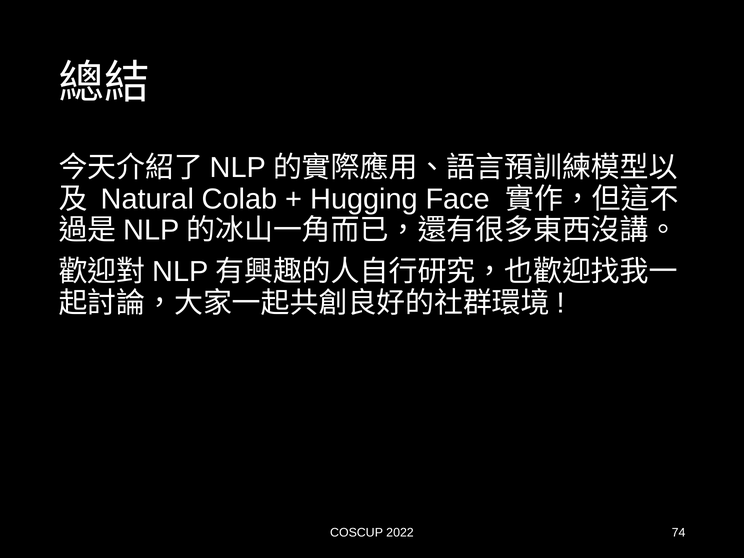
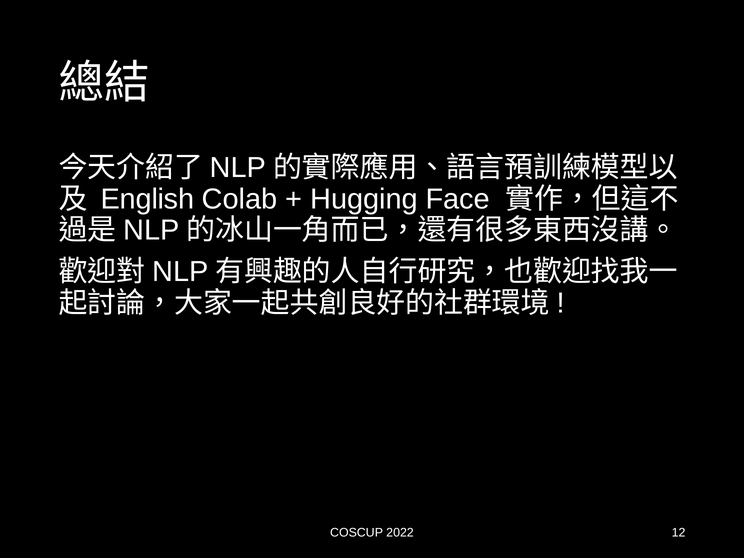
Natural: Natural -> English
74: 74 -> 12
